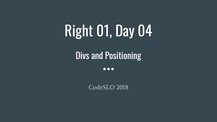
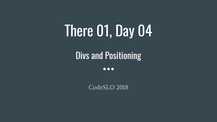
Right: Right -> There
